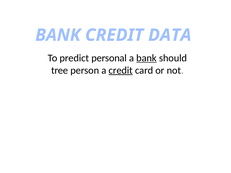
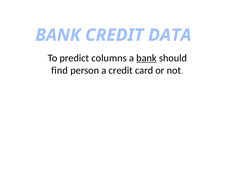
personal: personal -> columns
tree: tree -> find
credit at (121, 70) underline: present -> none
